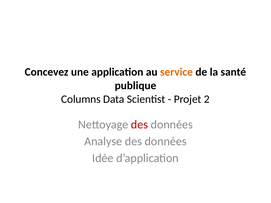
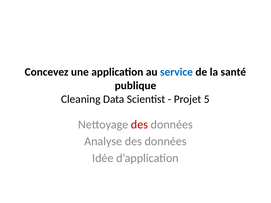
service colour: orange -> blue
Columns: Columns -> Cleaning
2: 2 -> 5
